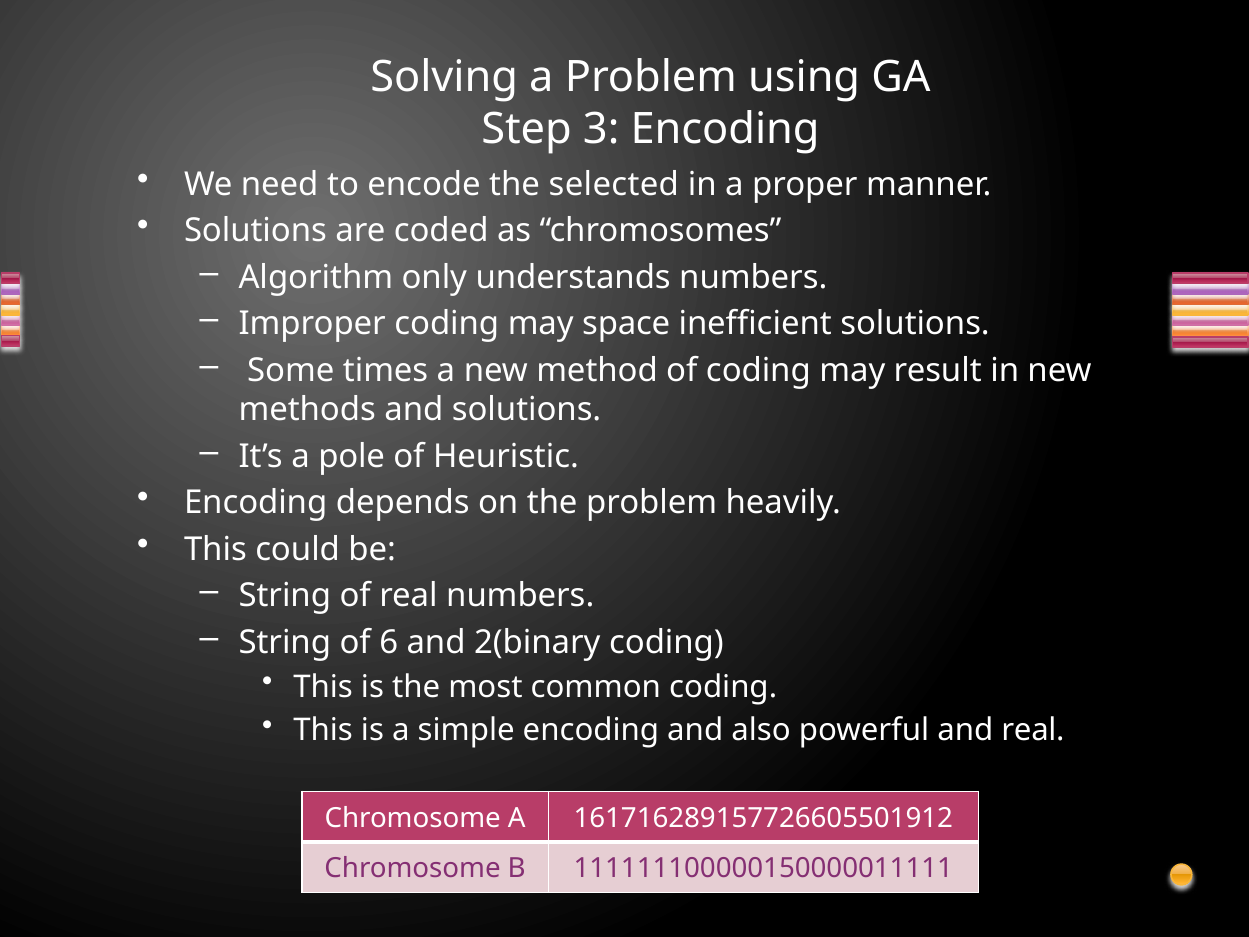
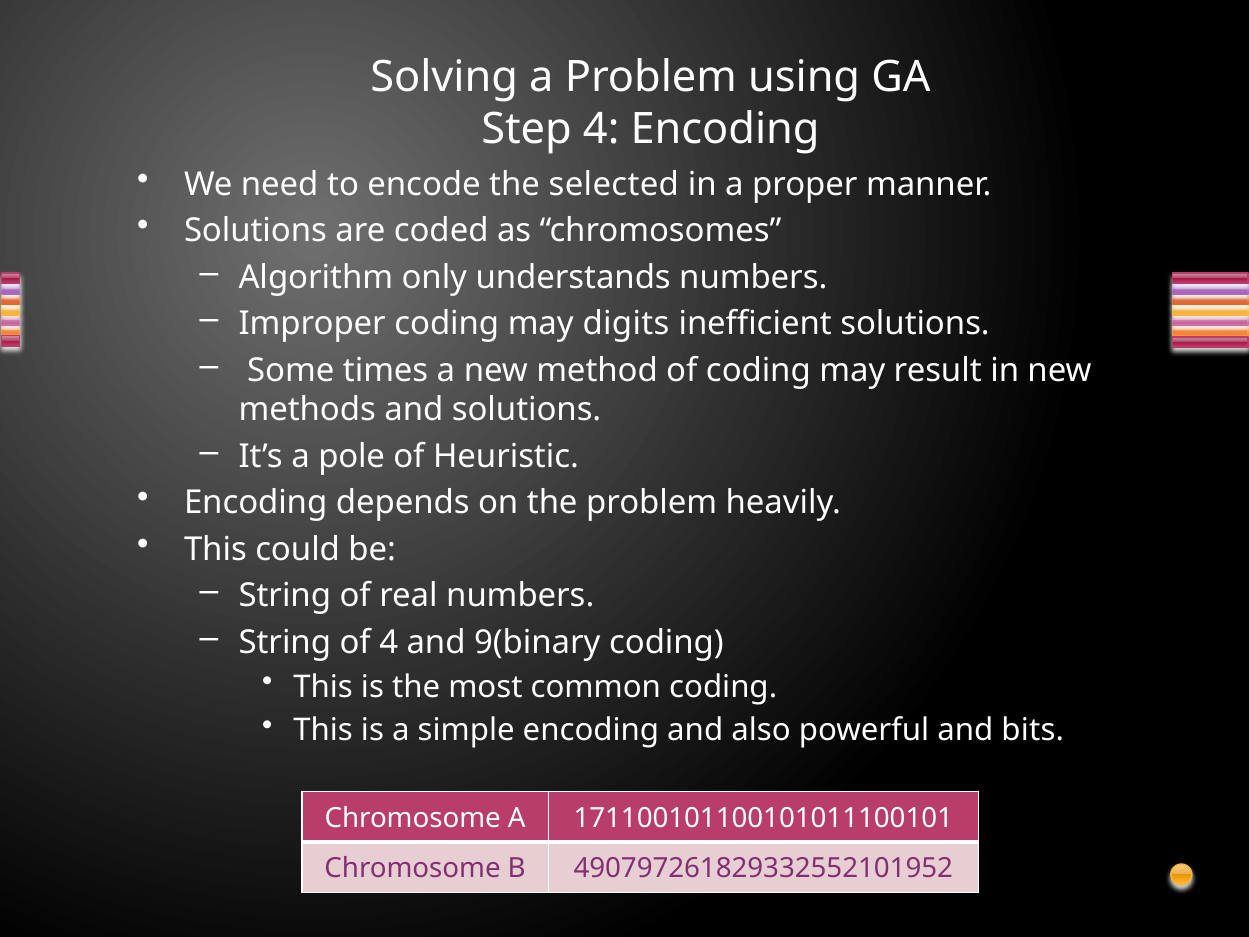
Step 3: 3 -> 4
space: space -> digits
of 6: 6 -> 4
2(binary: 2(binary -> 9(binary
and real: real -> bits
161716289157726605501912: 161716289157726605501912 -> 171100101100101011100101
111111100000150000011111: 111111100000150000011111 -> 490797261829332552101952
